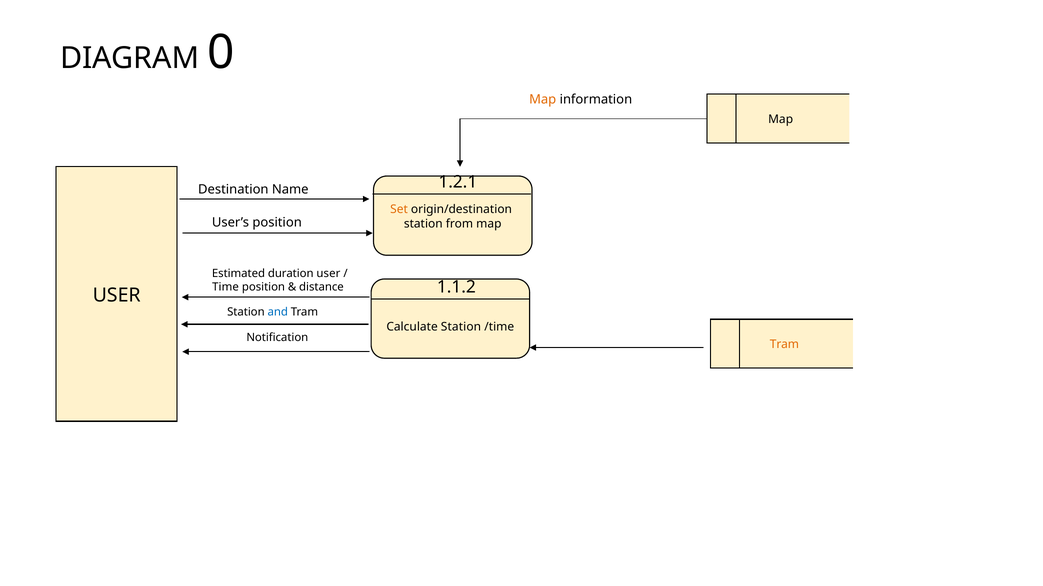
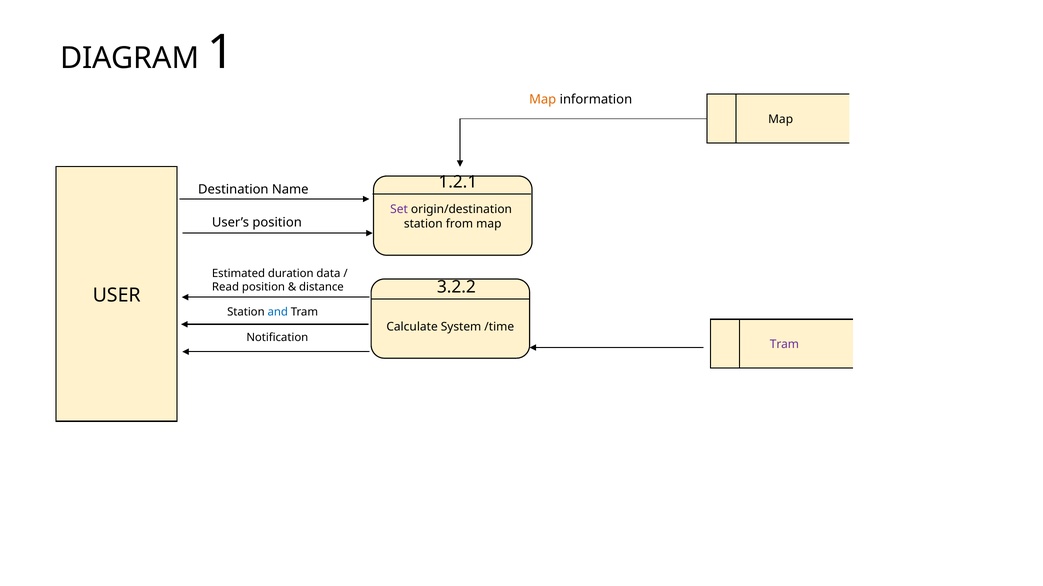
0: 0 -> 1
Set colour: orange -> purple
duration user: user -> data
1.1.2: 1.1.2 -> 3.2.2
Time: Time -> Read
Calculate Station: Station -> System
Tram at (784, 345) colour: orange -> purple
